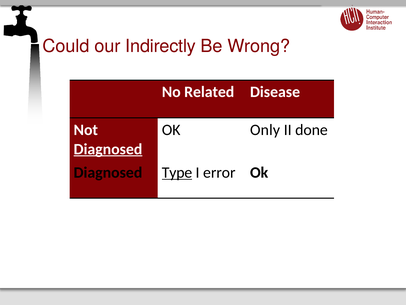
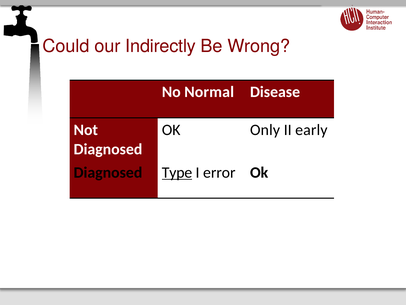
Related: Related -> Normal
done: done -> early
Diagnosed at (108, 149) underline: present -> none
